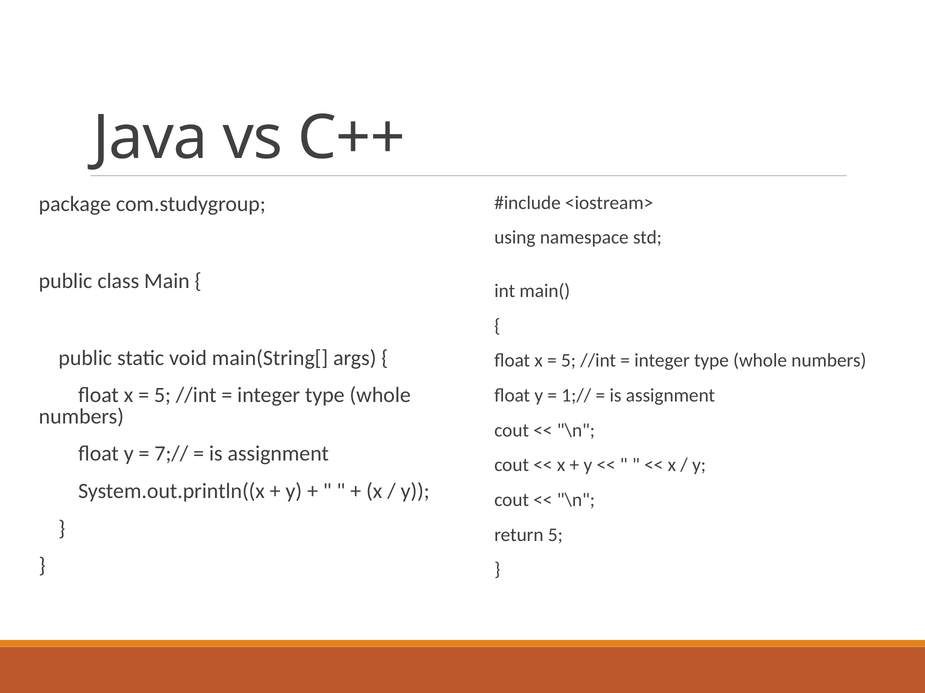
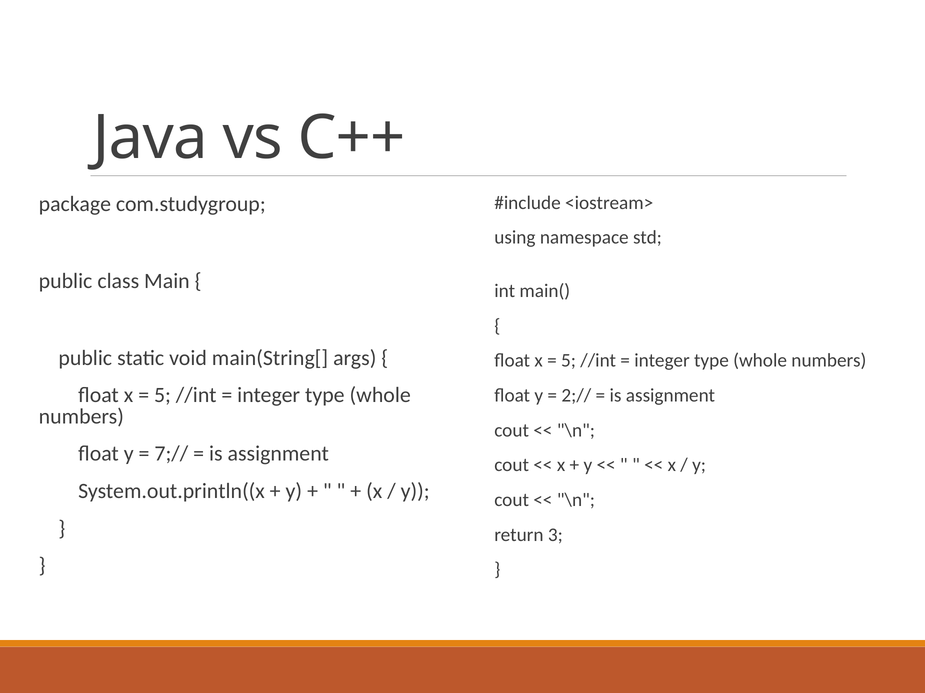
1;//: 1;// -> 2;//
return 5: 5 -> 3
